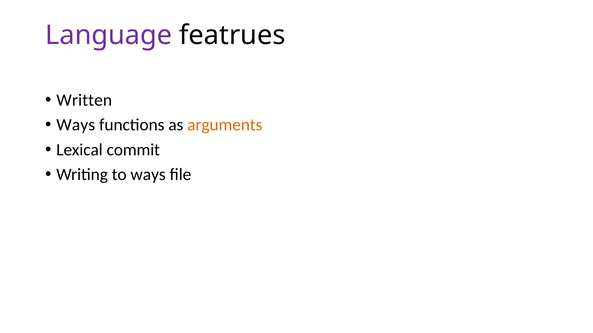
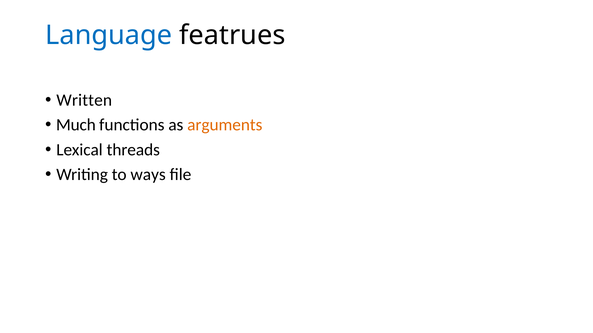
Language colour: purple -> blue
Ways at (76, 125): Ways -> Much
commit: commit -> threads
